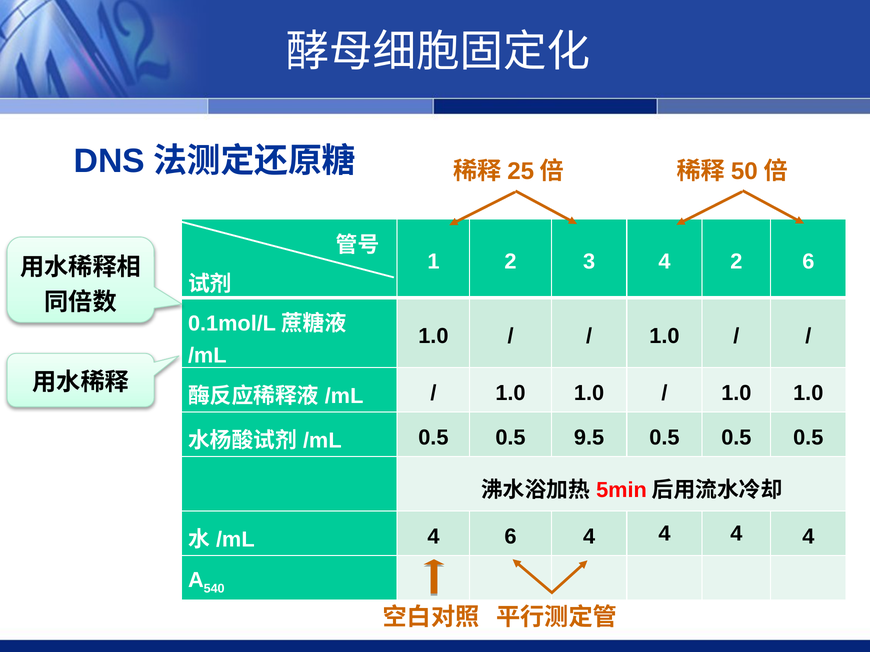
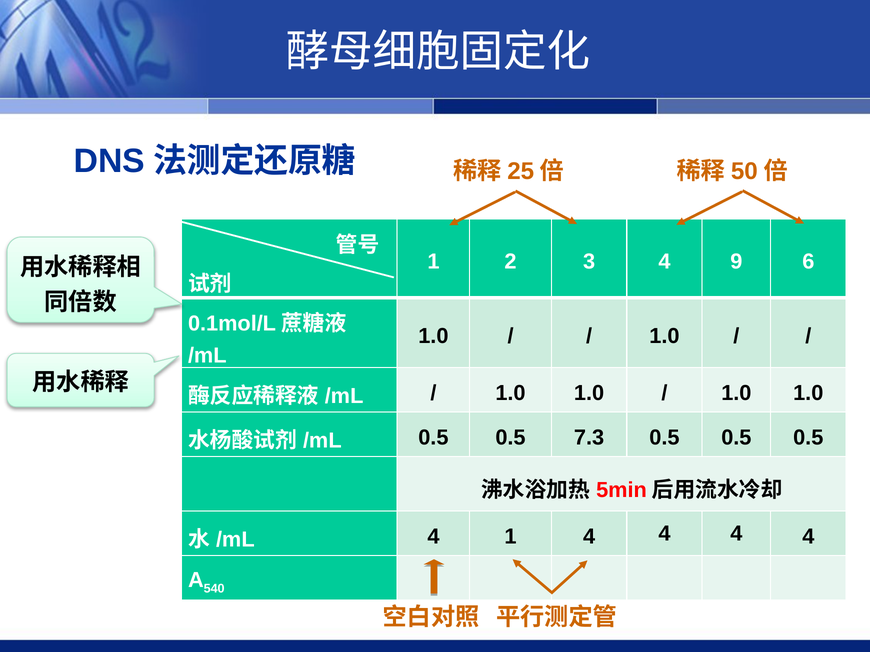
4 2: 2 -> 9
9.5: 9.5 -> 7.3
4 6: 6 -> 1
